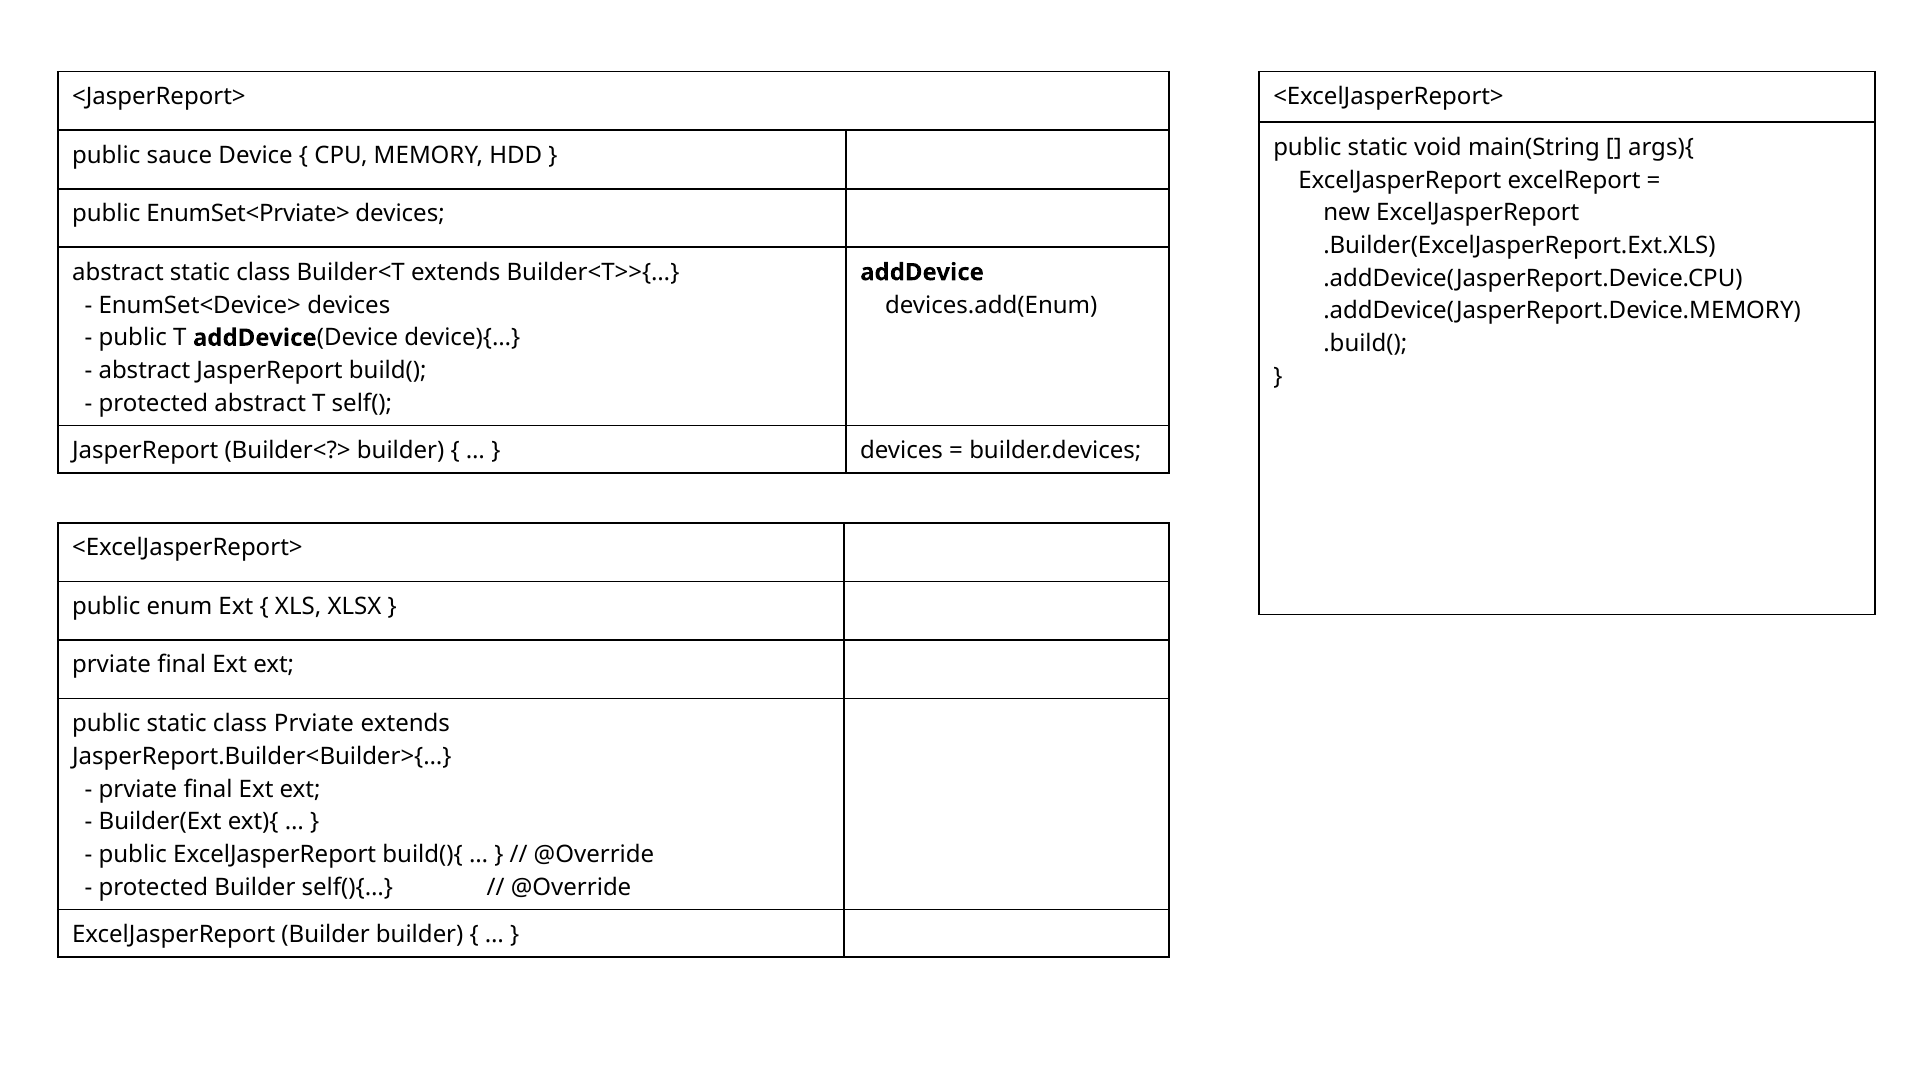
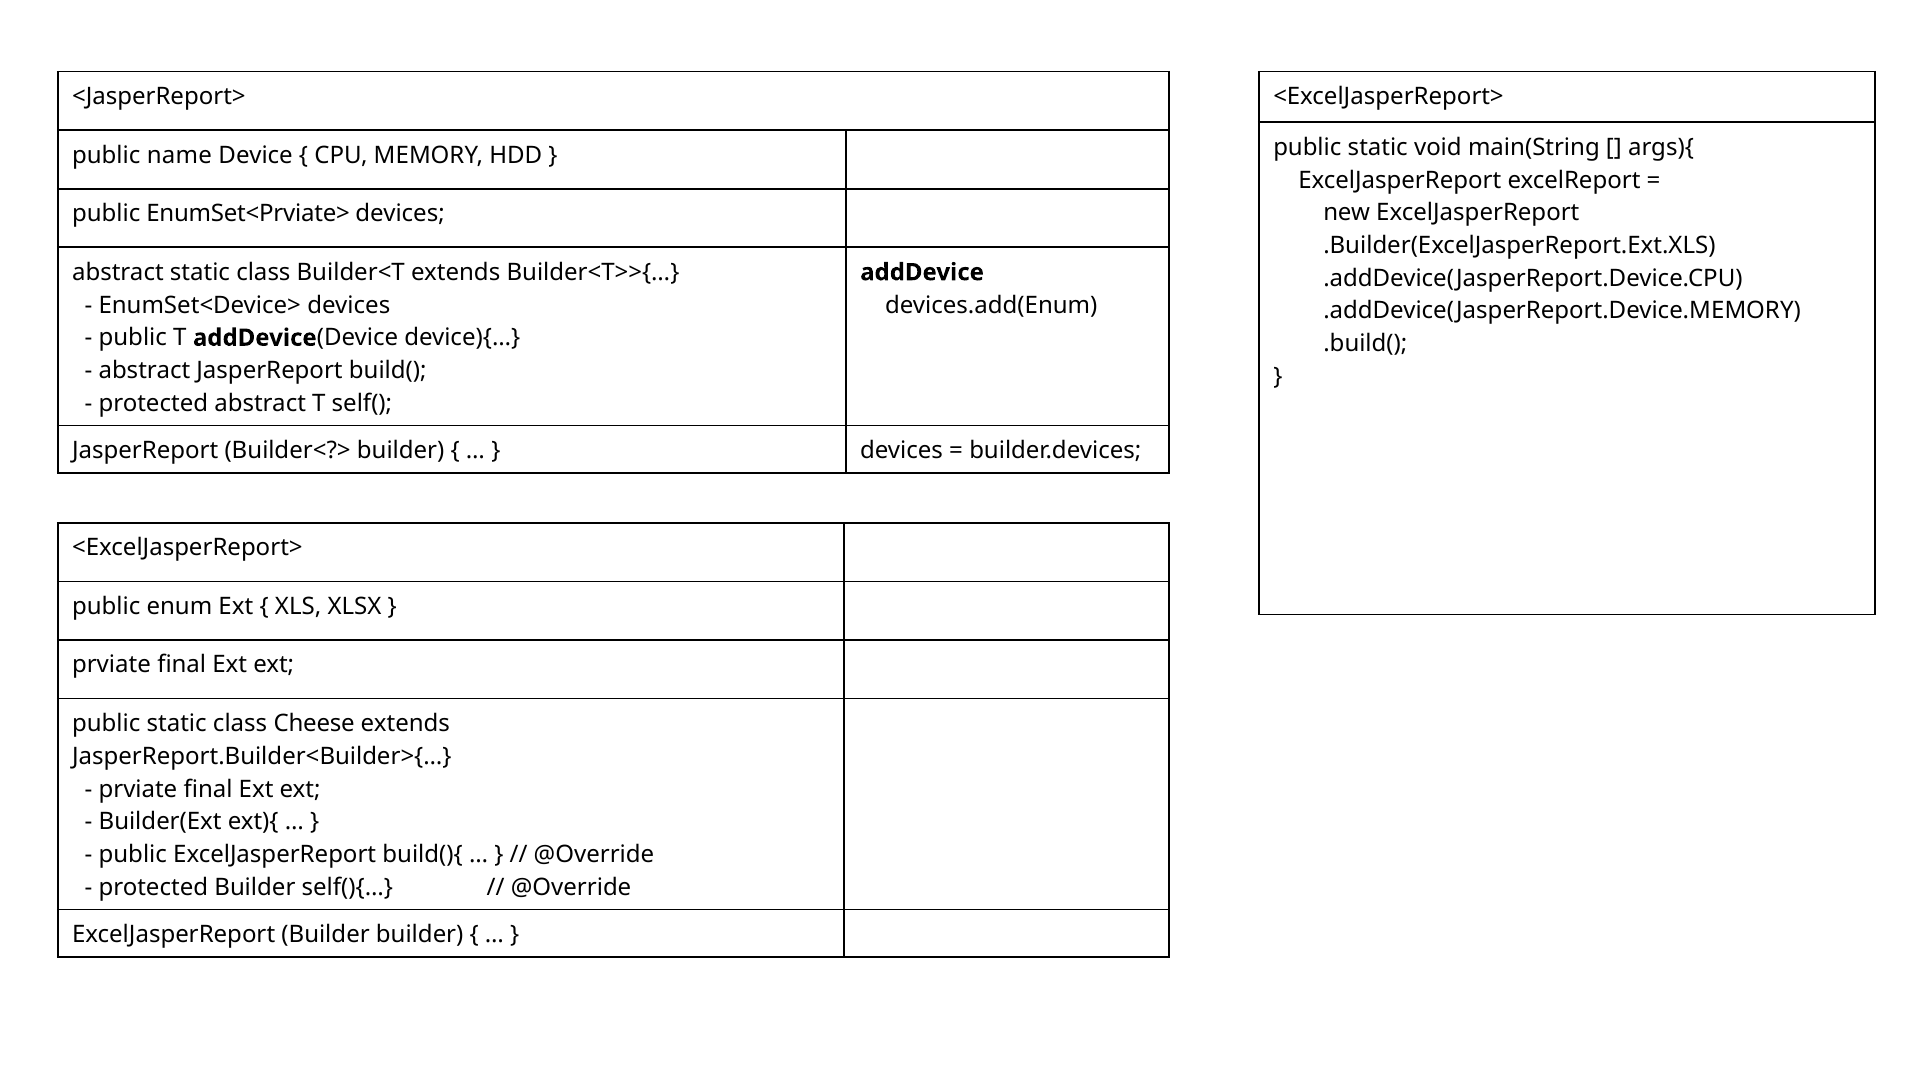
sauce: sauce -> name
class Prviate: Prviate -> Cheese
